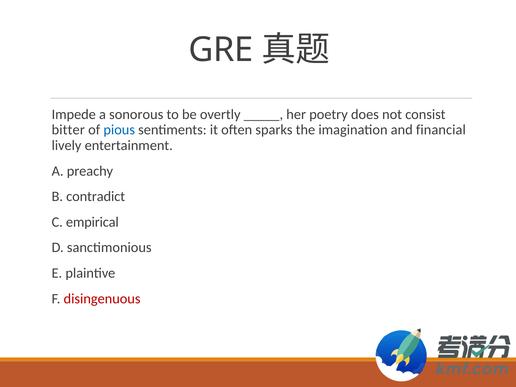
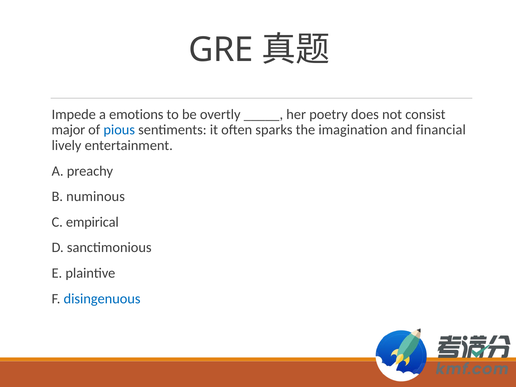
sonorous: sonorous -> emotions
bitter: bitter -> major
contradict: contradict -> numinous
disingenuous colour: red -> blue
